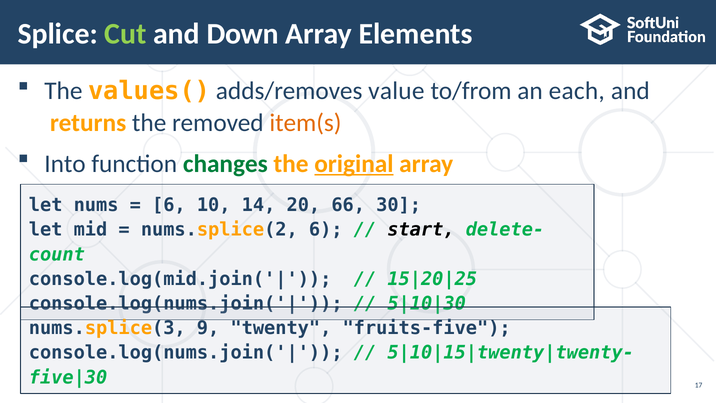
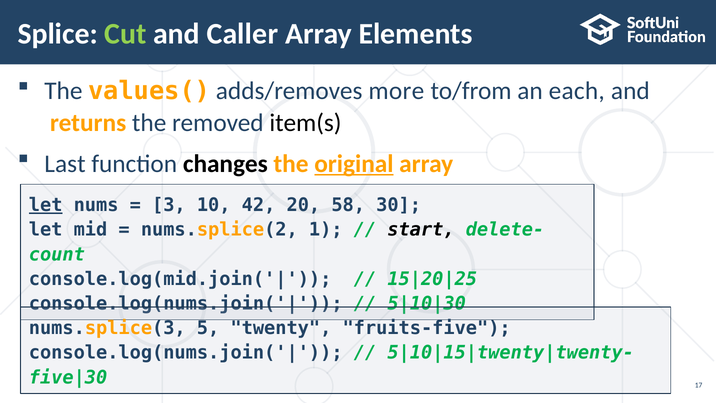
Down: Down -> Caller
value: value -> more
item(s colour: orange -> black
Into: Into -> Last
changes colour: green -> black
let at (46, 205) underline: none -> present
6 at (169, 205): 6 -> 3
14: 14 -> 42
66: 66 -> 58
nums.splice(2 6: 6 -> 1
9: 9 -> 5
